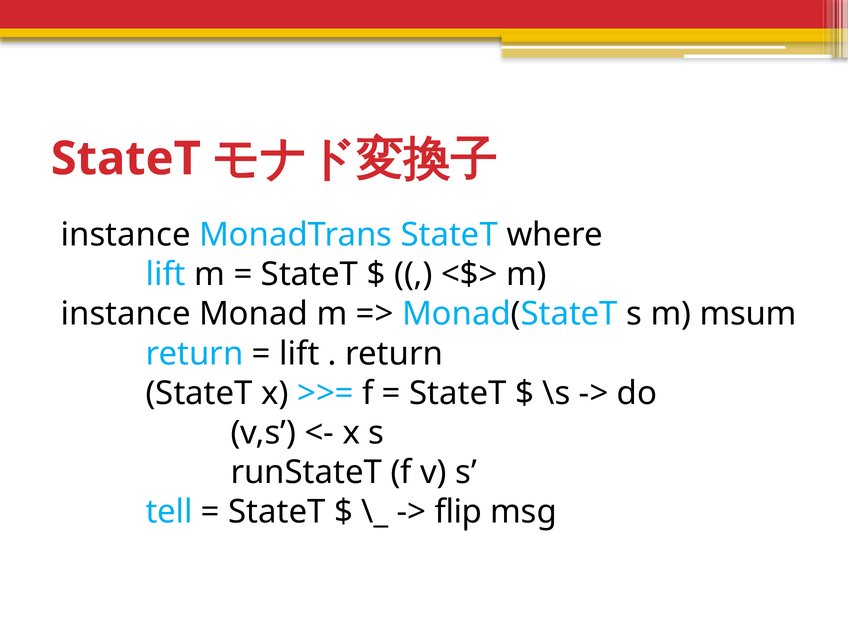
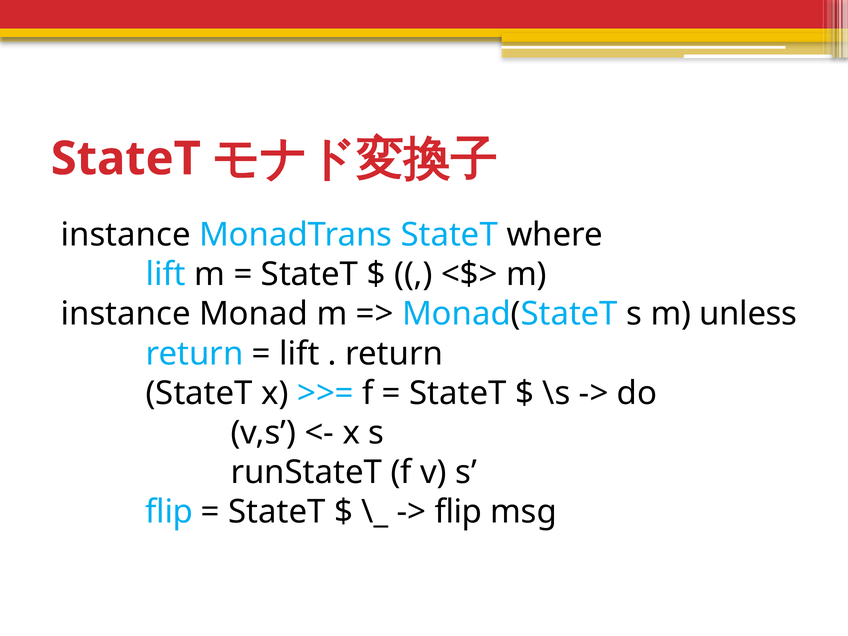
msum: msum -> unless
tell at (169, 512): tell -> flip
